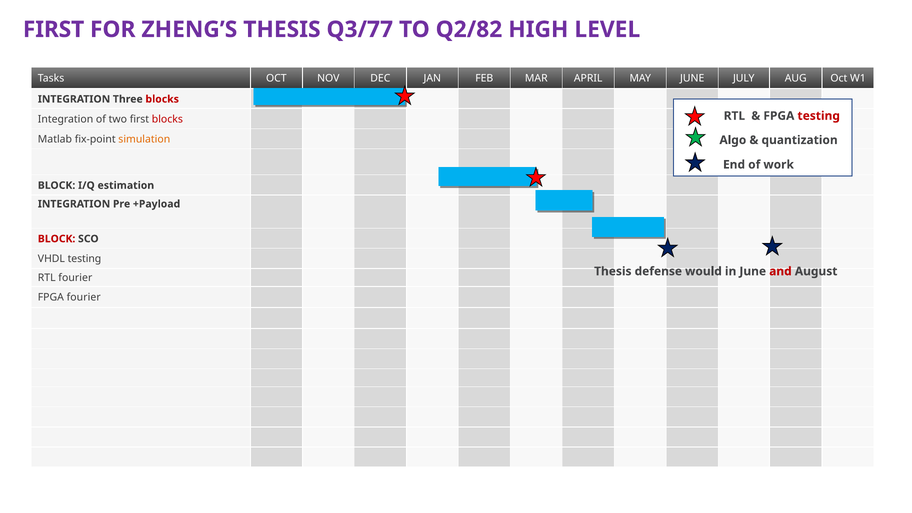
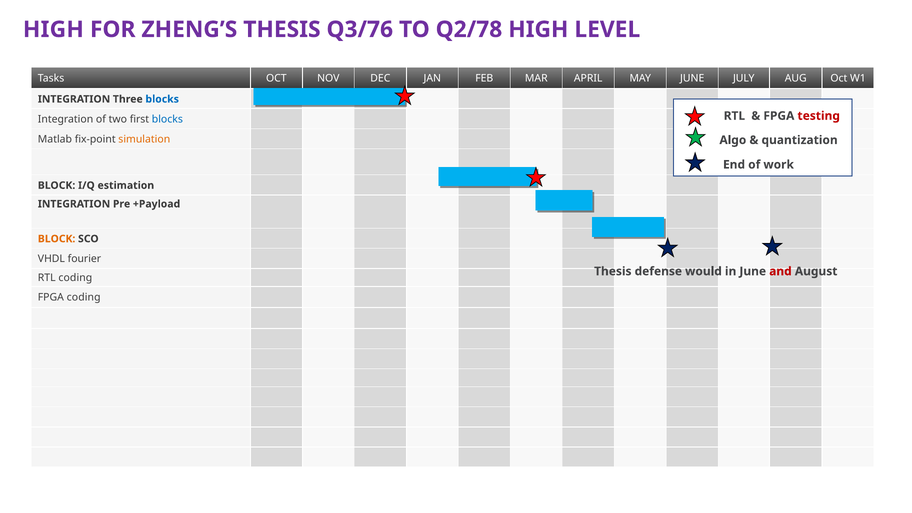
FIRST at (54, 30): FIRST -> HIGH
Q3/77: Q3/77 -> Q3/76
Q2/82: Q2/82 -> Q2/78
blocks at (162, 99) colour: red -> blue
blocks at (167, 119) colour: red -> blue
BLOCK at (57, 239) colour: red -> orange
VHDL testing: testing -> fourier
RTL fourier: fourier -> coding
FPGA fourier: fourier -> coding
